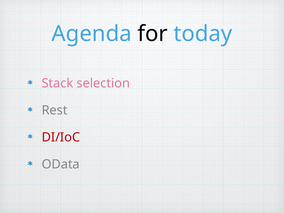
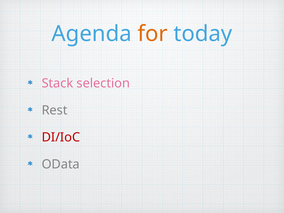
for colour: black -> orange
